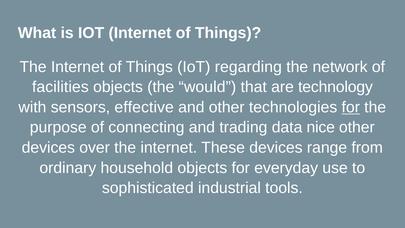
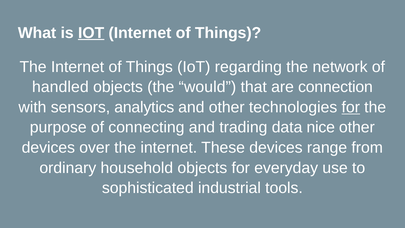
IOT at (91, 33) underline: none -> present
facilities: facilities -> handled
technology: technology -> connection
effective: effective -> analytics
